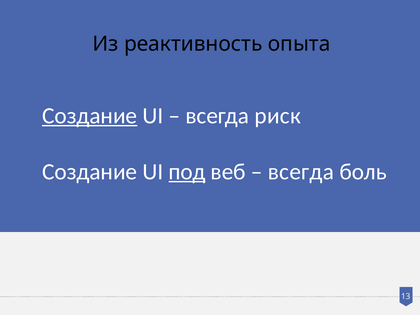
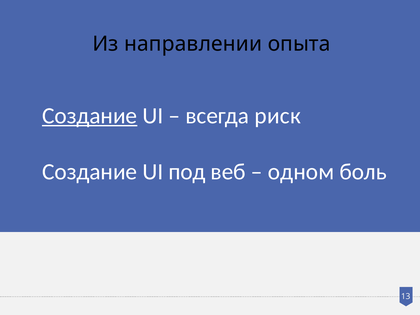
реактивность: реактивность -> направлении
под underline: present -> none
всегда at (301, 172): всегда -> одном
